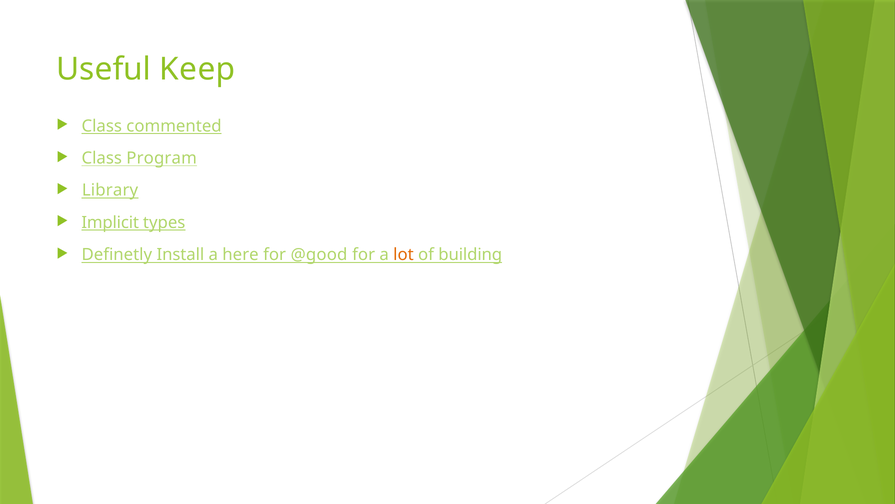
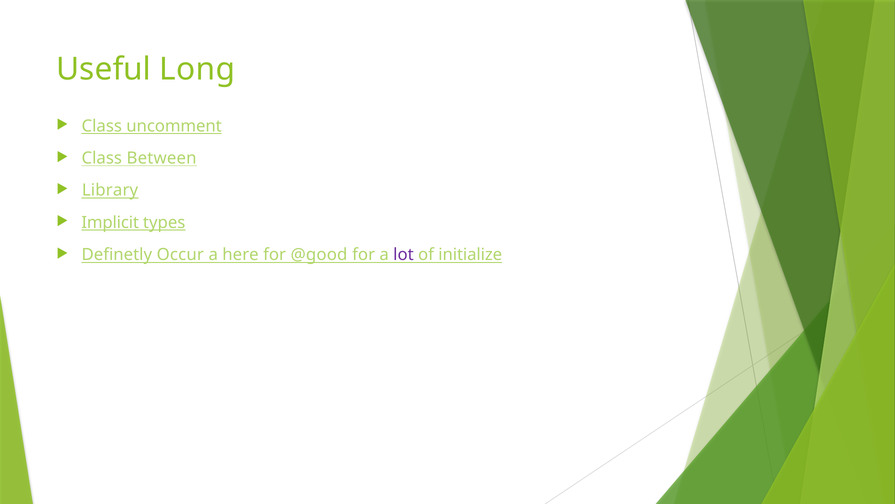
Keep: Keep -> Long
commented: commented -> uncomment
Program: Program -> Between
Install: Install -> Occur
lot colour: orange -> purple
building: building -> initialize
